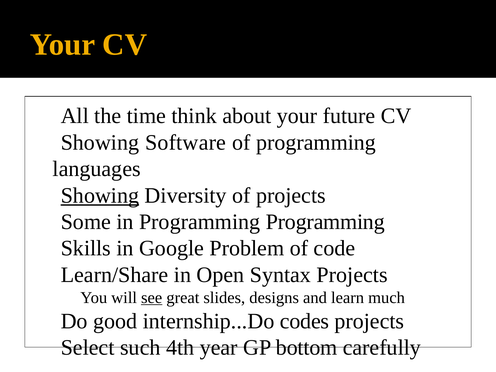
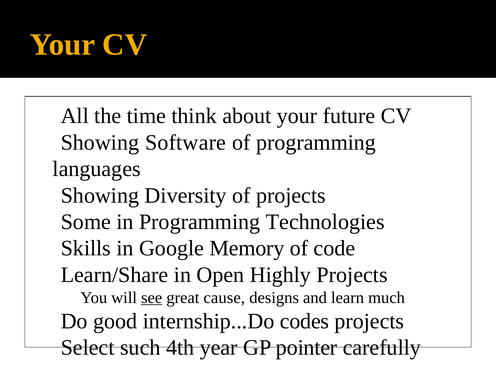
Showing at (100, 195) underline: present -> none
Programming Programming: Programming -> Technologies
Problem: Problem -> Memory
Syntax: Syntax -> Highly
slides: slides -> cause
bottom: bottom -> pointer
